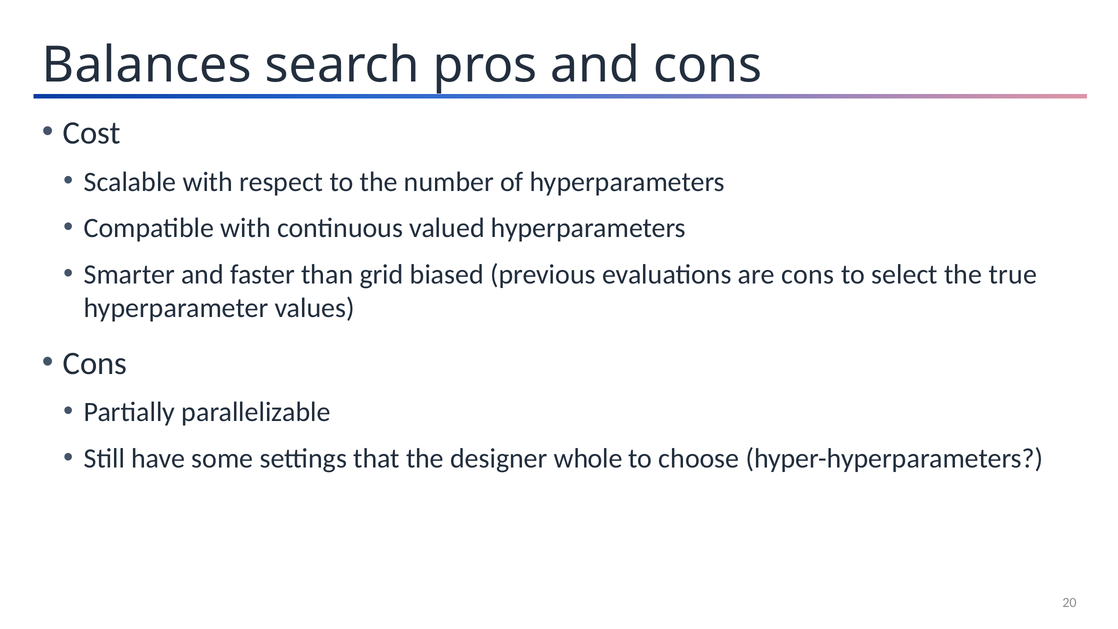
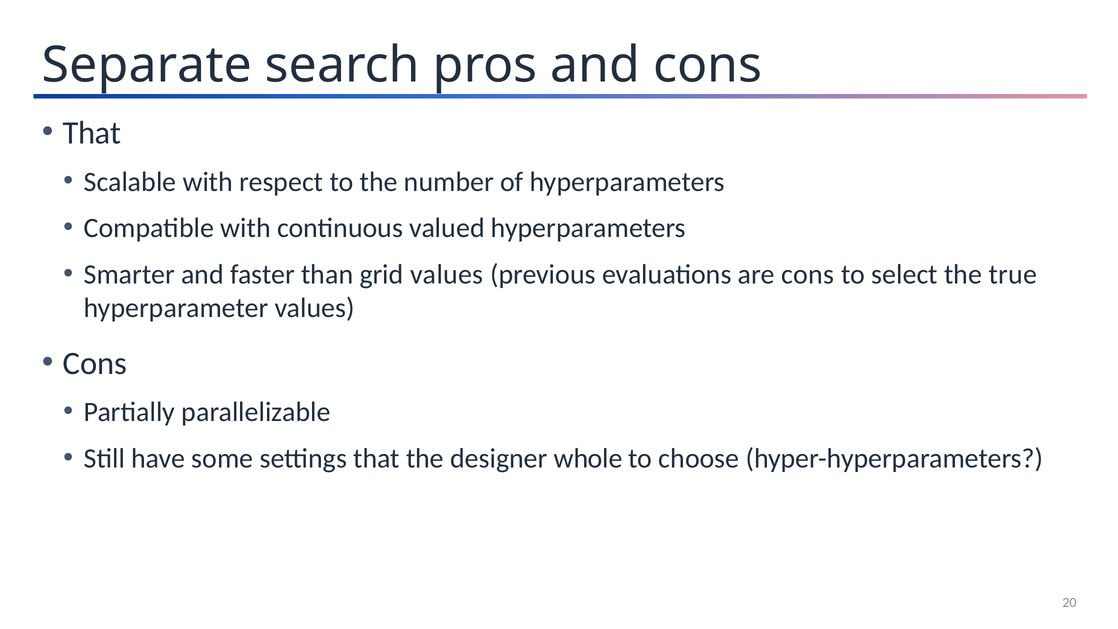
Balances: Balances -> Separate
Cost at (92, 133): Cost -> That
grid biased: biased -> values
